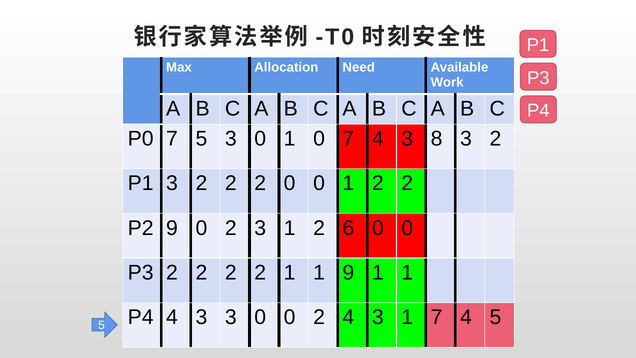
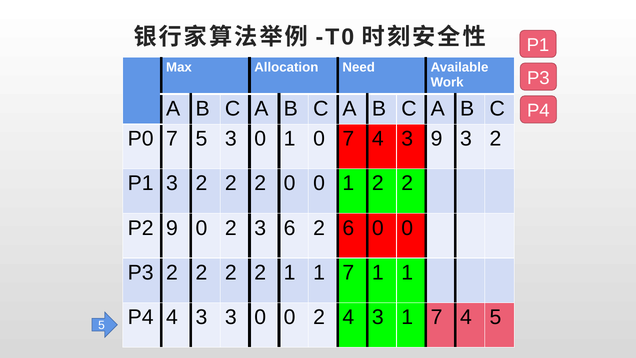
3 8: 8 -> 9
2 3 1: 1 -> 6
1 1 9: 9 -> 7
